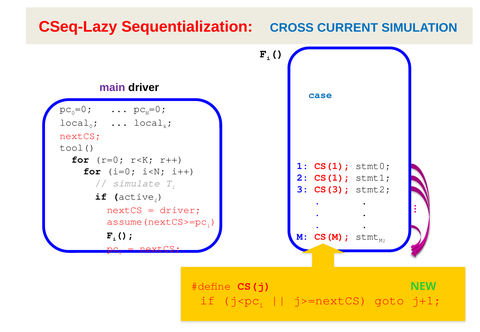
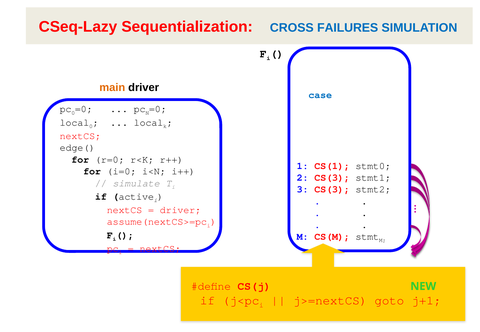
CURRENT: CURRENT -> FAILURES
main colour: purple -> orange
tool(: tool( -> edge(
2 CS(1: CS(1 -> CS(3
